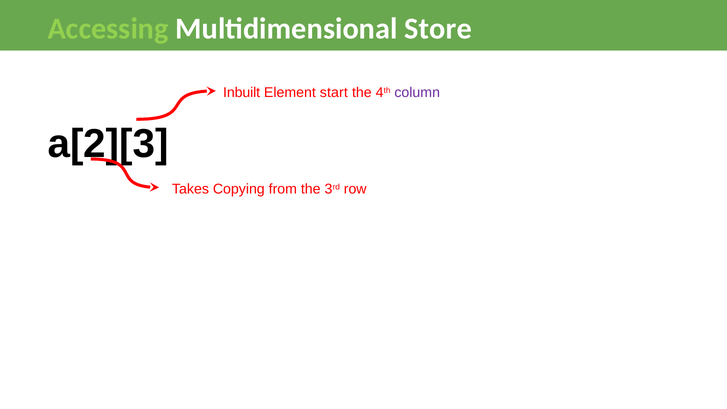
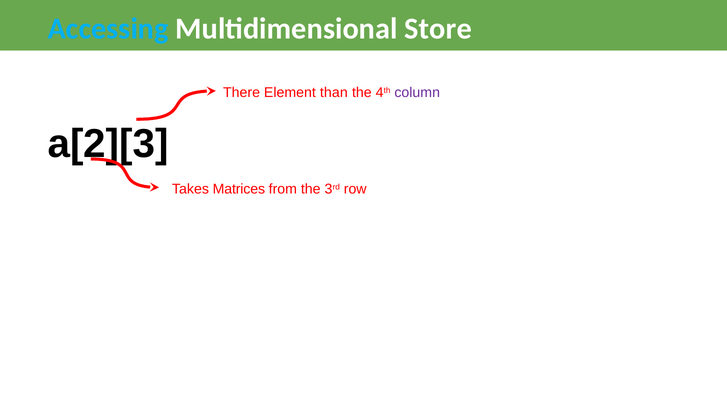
Accessing colour: light green -> light blue
Inbuilt: Inbuilt -> There
start: start -> than
Copying: Copying -> Matrices
